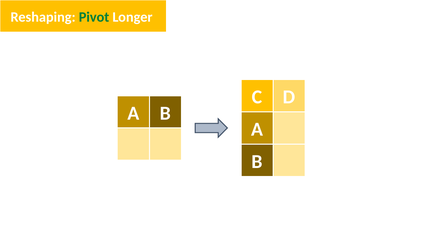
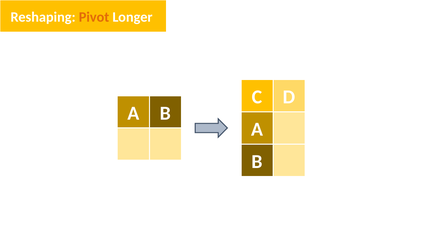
Pivot colour: green -> orange
